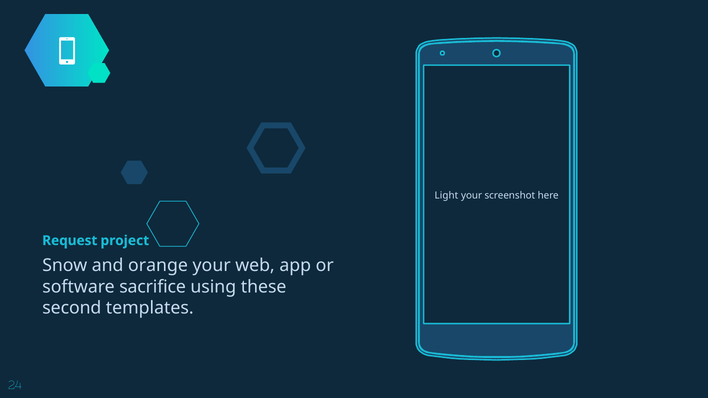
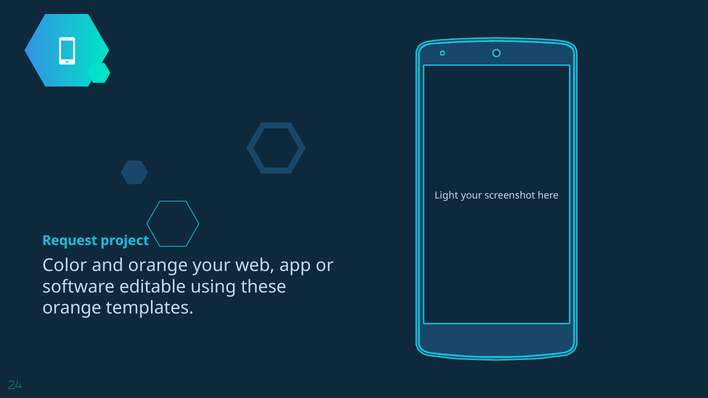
Snow: Snow -> Color
sacrifice: sacrifice -> editable
second at (72, 308): second -> orange
